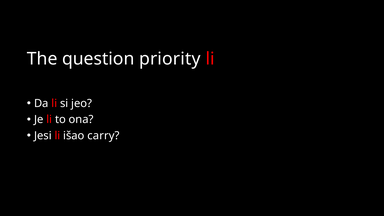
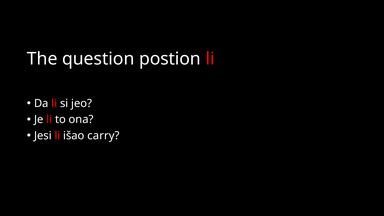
priority: priority -> postion
